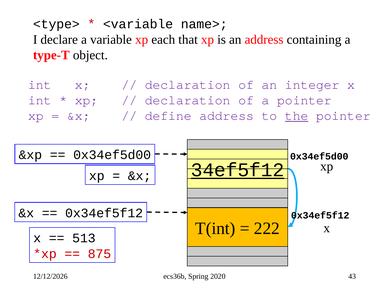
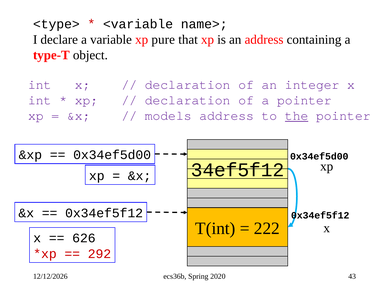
each: each -> pure
define: define -> models
34ef5f12 underline: present -> none
513: 513 -> 626
875: 875 -> 292
